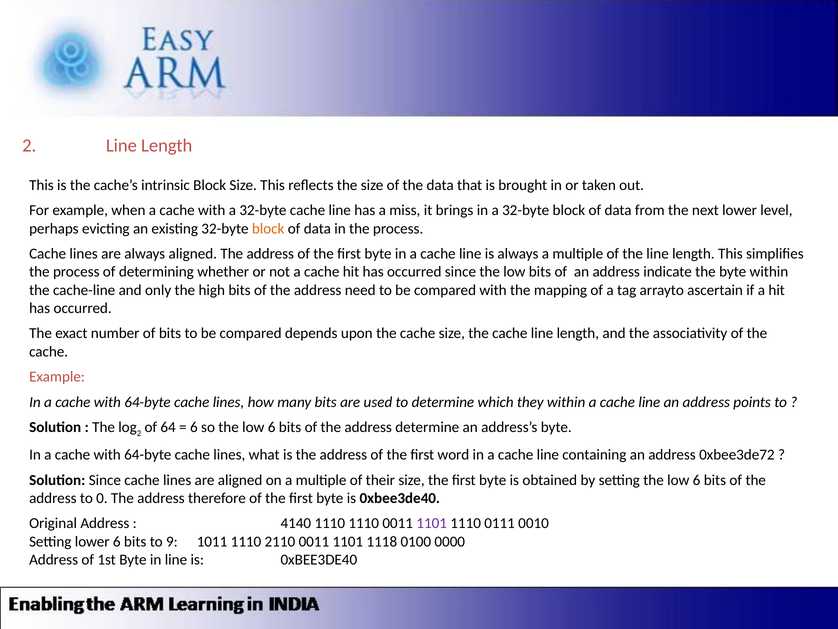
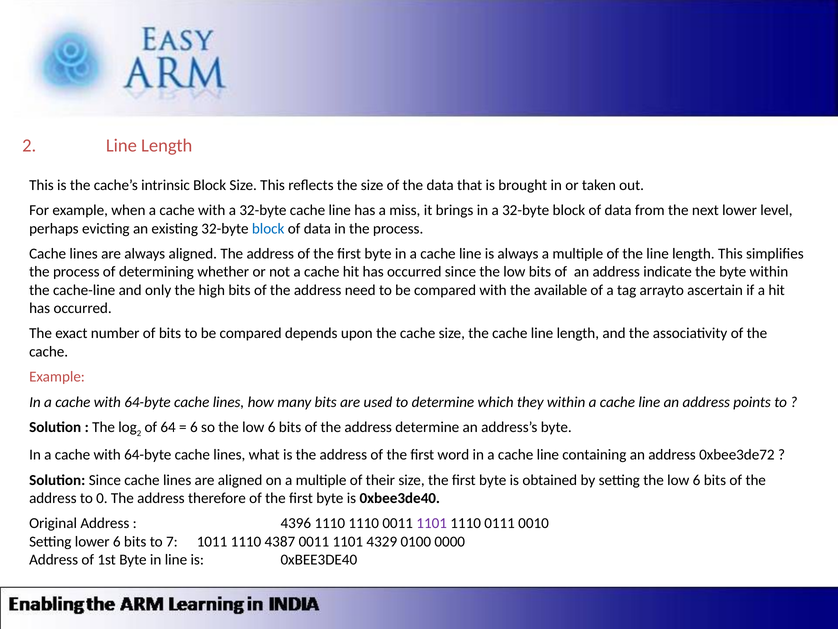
block at (268, 228) colour: orange -> blue
mapping: mapping -> available
4140: 4140 -> 4396
9: 9 -> 7
2110: 2110 -> 4387
1118: 1118 -> 4329
